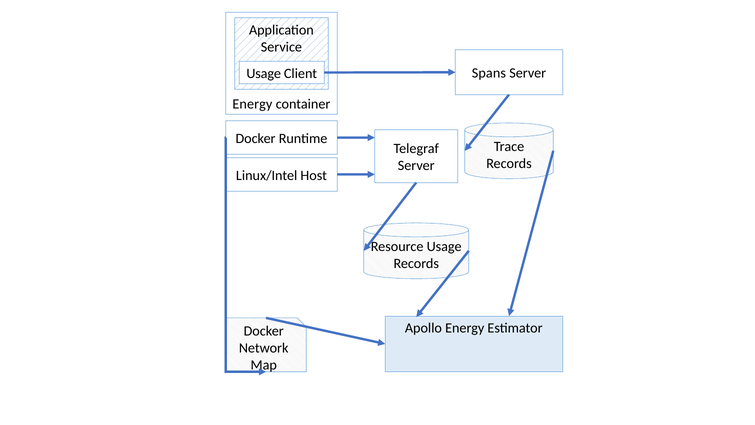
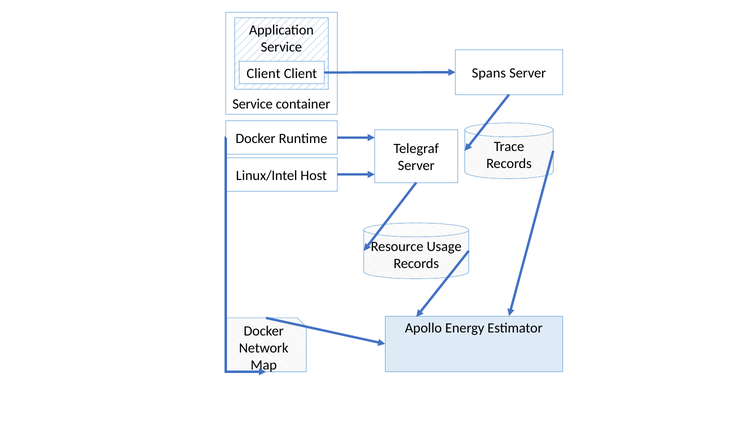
Usage at (264, 73): Usage -> Client
Energy at (252, 104): Energy -> Service
